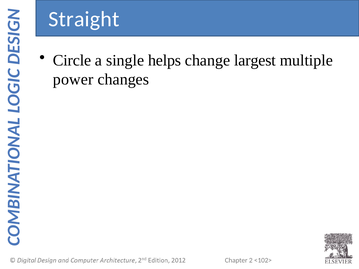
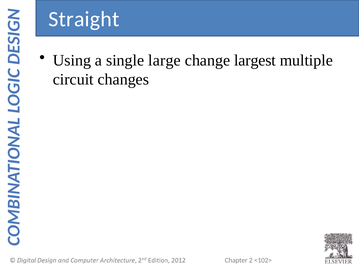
Circle: Circle -> Using
helps: helps -> large
power: power -> circuit
